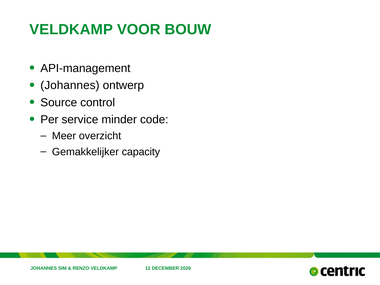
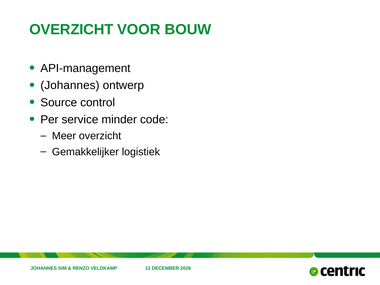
VELDKAMP at (71, 30): VELDKAMP -> OVERZICHT
capacity: capacity -> logistiek
